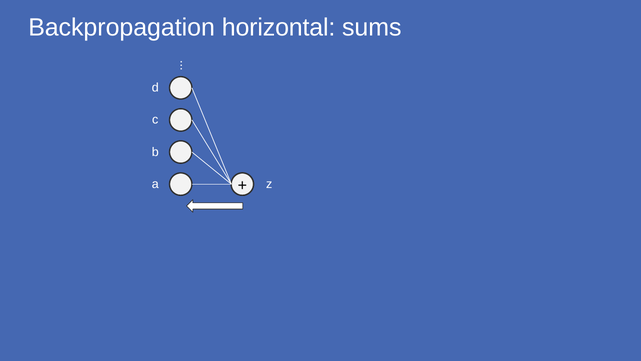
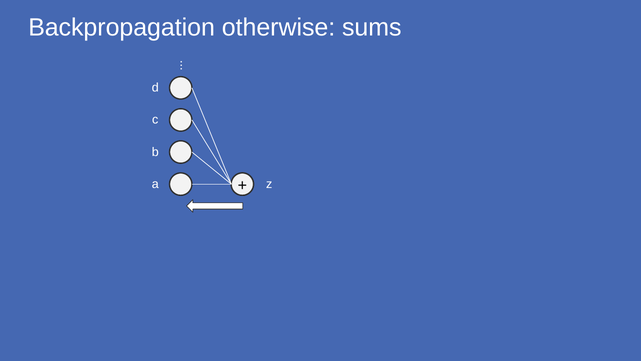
horizontal: horizontal -> otherwise
